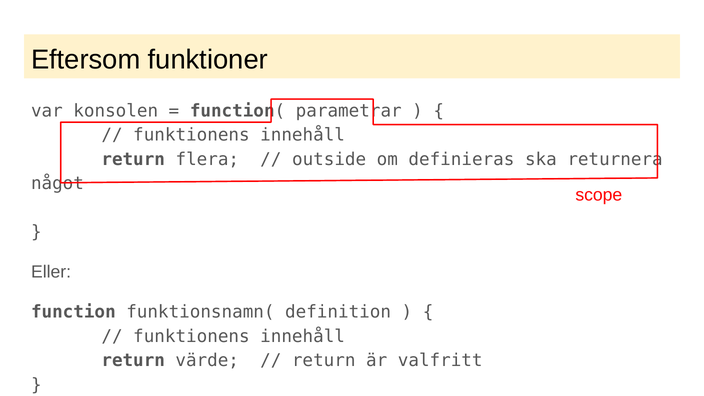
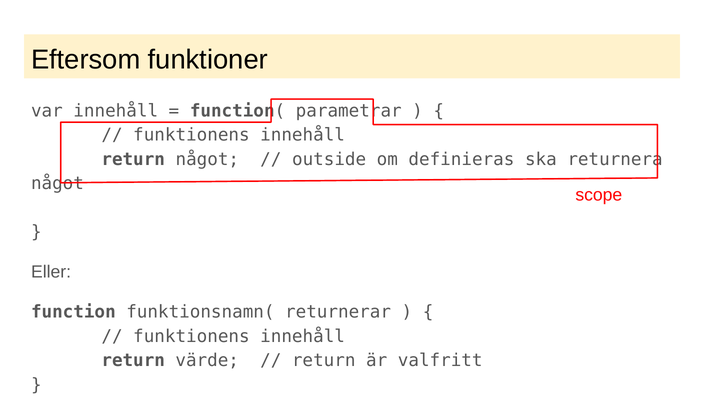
var konsolen: konsolen -> innehåll
return flera: flera -> något
definition: definition -> returnerar
